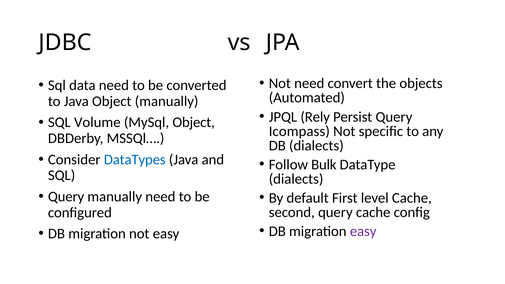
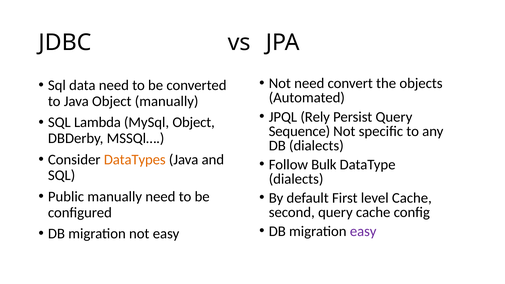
Volume: Volume -> Lambda
Icompass: Icompass -> Sequence
DataTypes colour: blue -> orange
Query at (66, 197): Query -> Public
